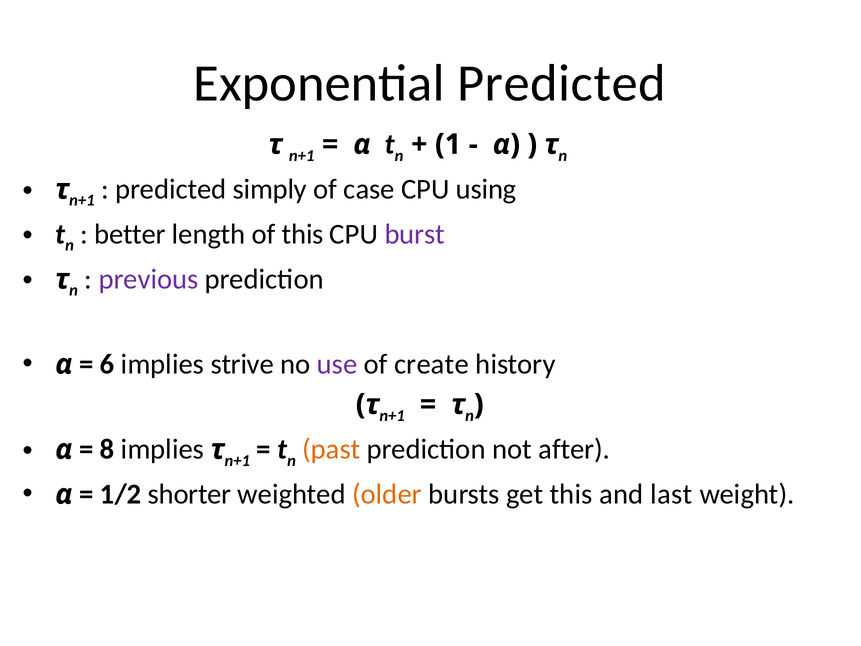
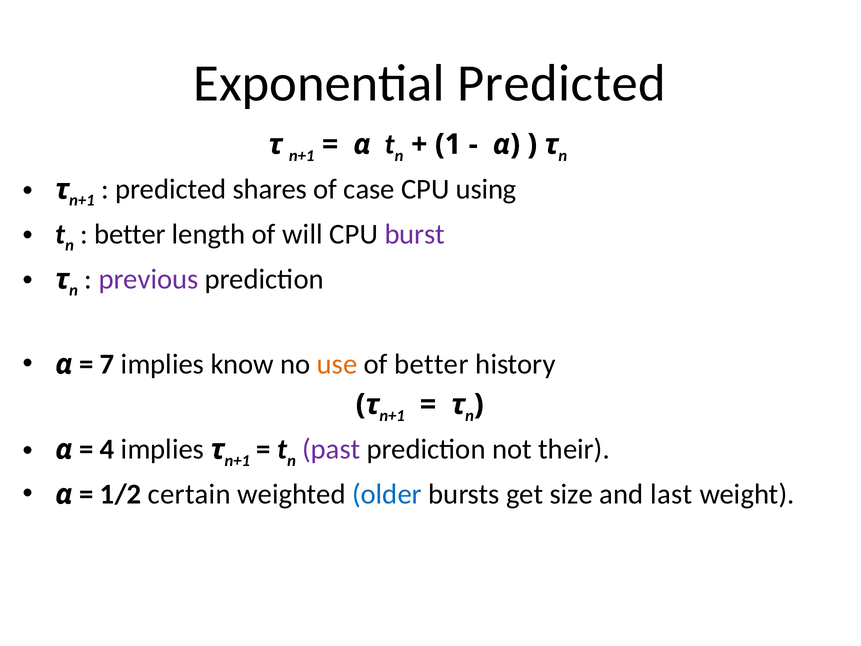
simply: simply -> shares
of this: this -> will
6: 6 -> 7
strive: strive -> know
use colour: purple -> orange
of create: create -> better
8: 8 -> 4
past colour: orange -> purple
after: after -> their
shorter: shorter -> certain
older colour: orange -> blue
get this: this -> size
